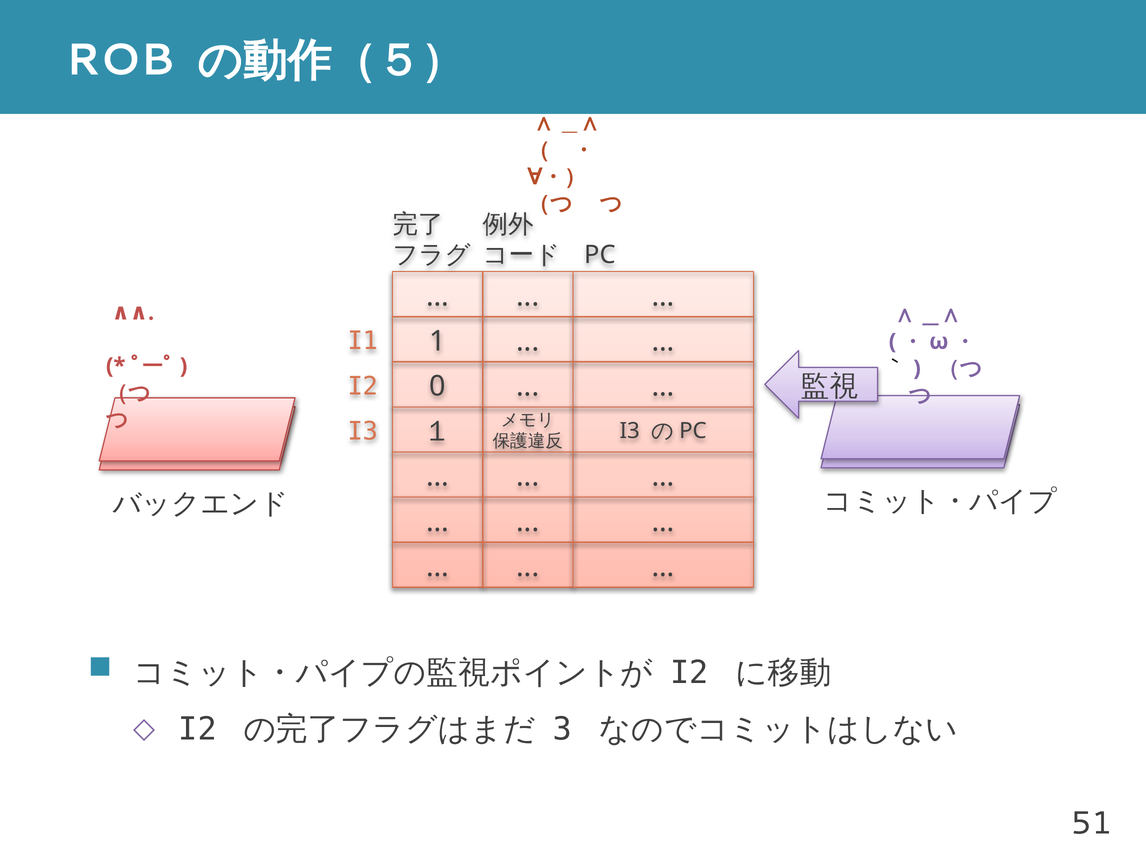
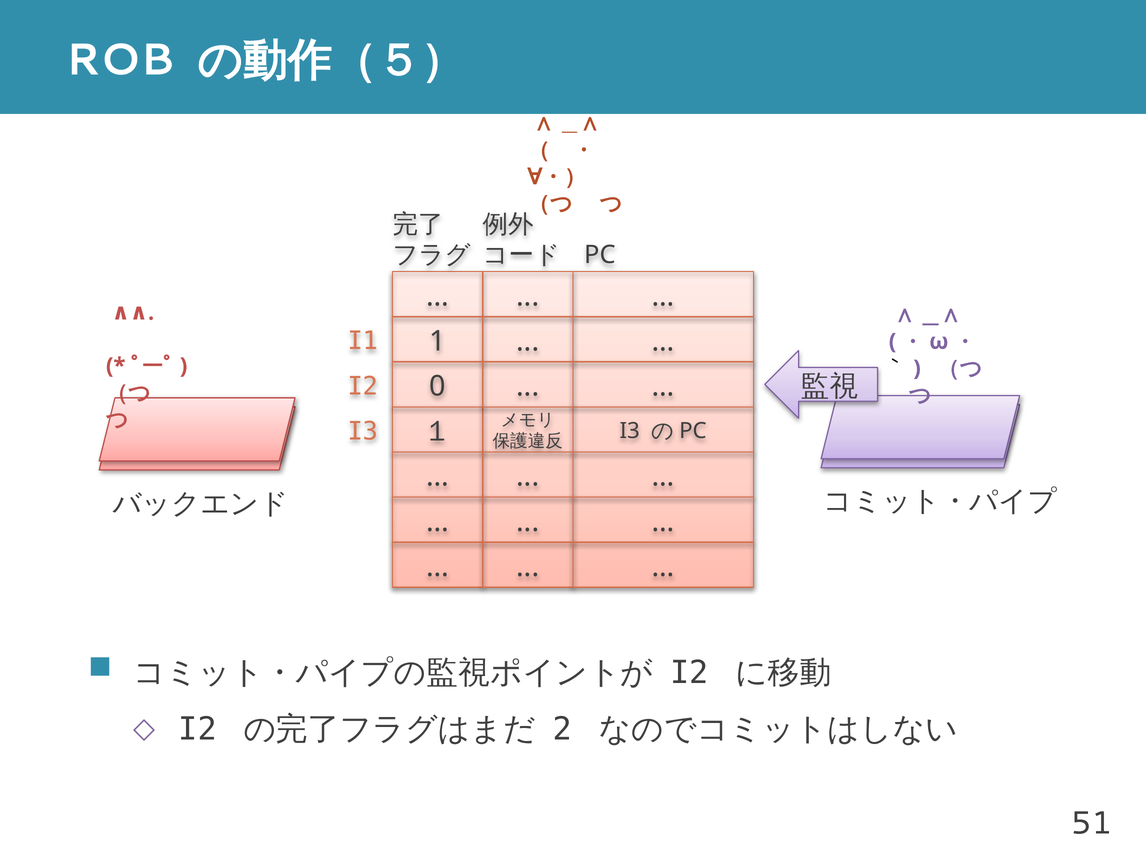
3: 3 -> 2
